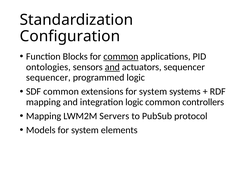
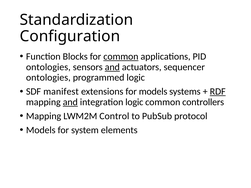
sequencer at (48, 78): sequencer -> ontologies
SDF common: common -> manifest
extensions for system: system -> models
RDF underline: none -> present
and at (70, 102) underline: none -> present
Servers: Servers -> Control
